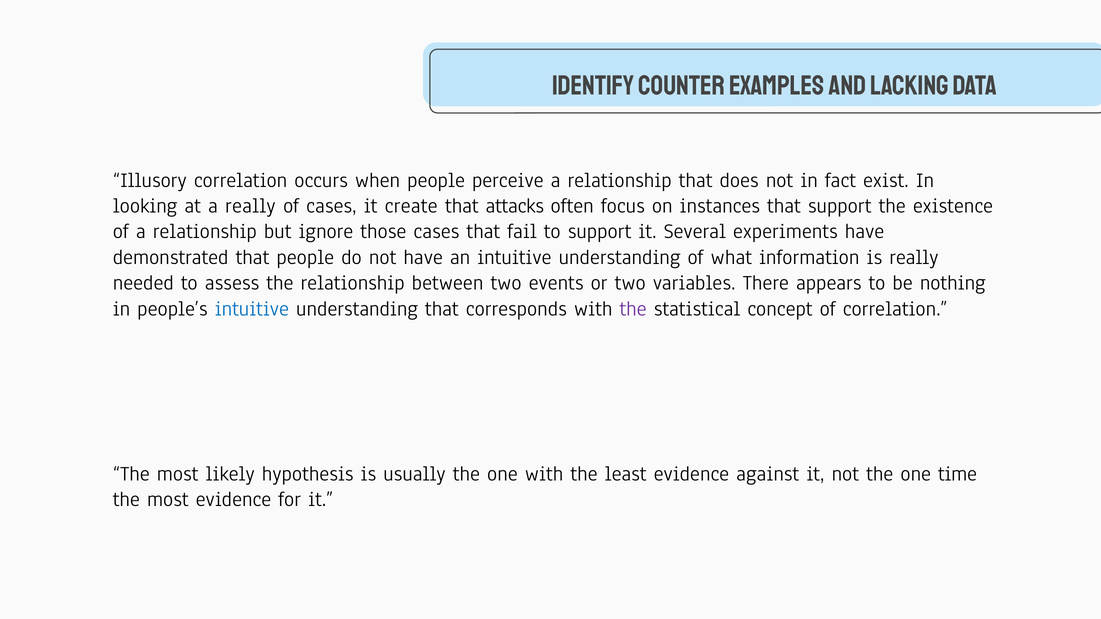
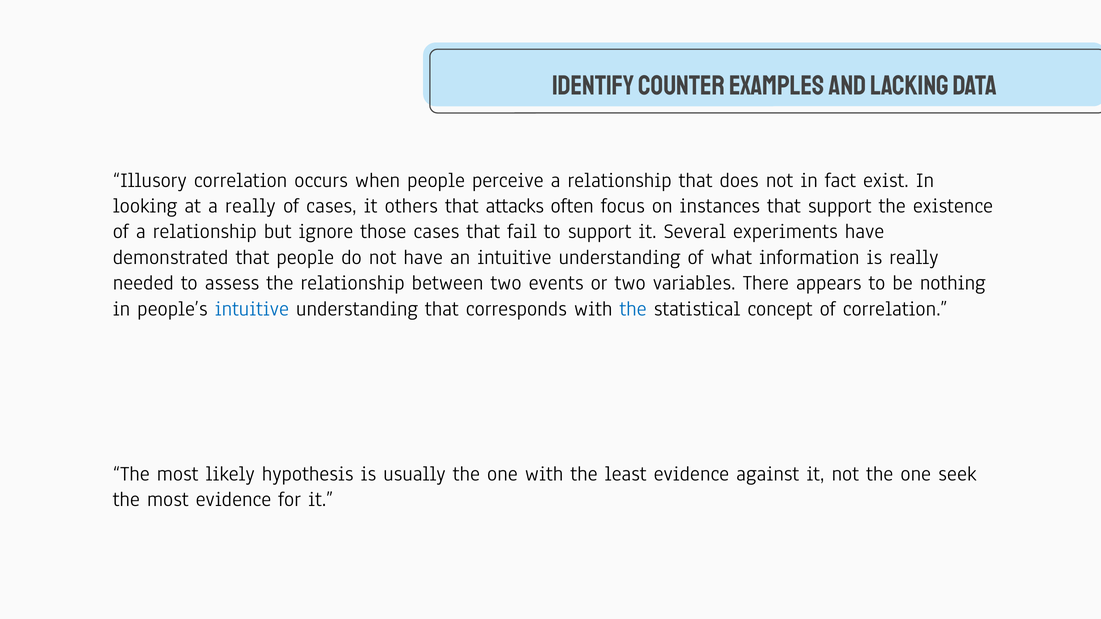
create: create -> others
the at (633, 309) colour: purple -> blue
time: time -> seek
